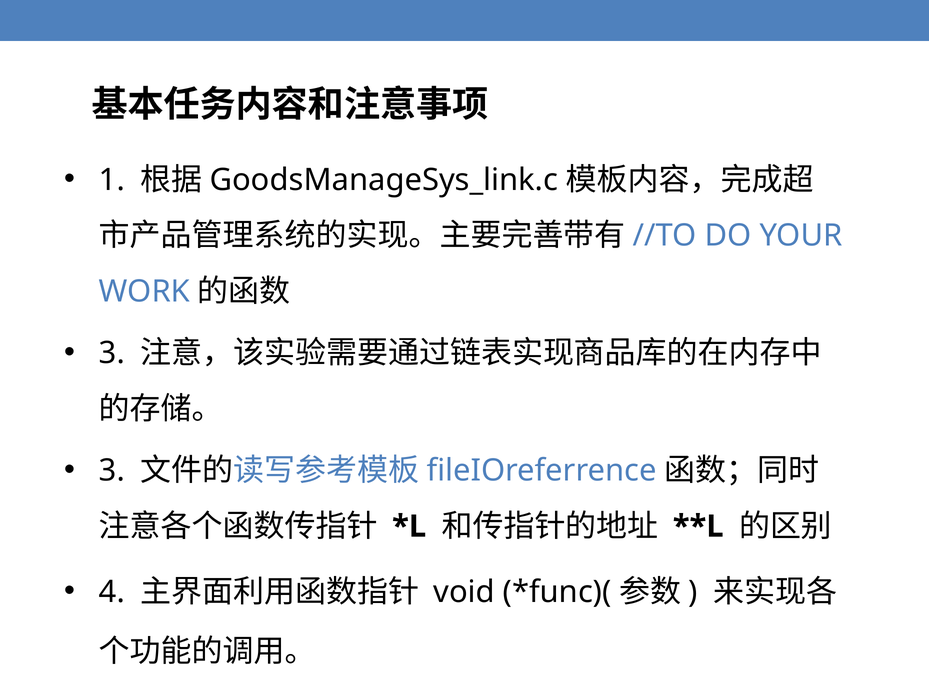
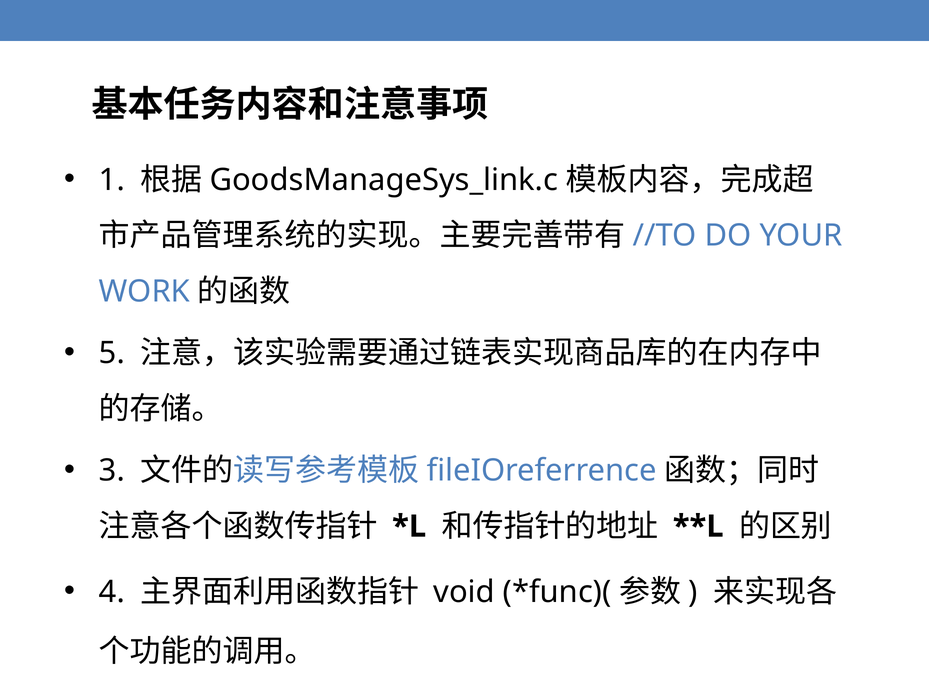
3 at (112, 354): 3 -> 5
